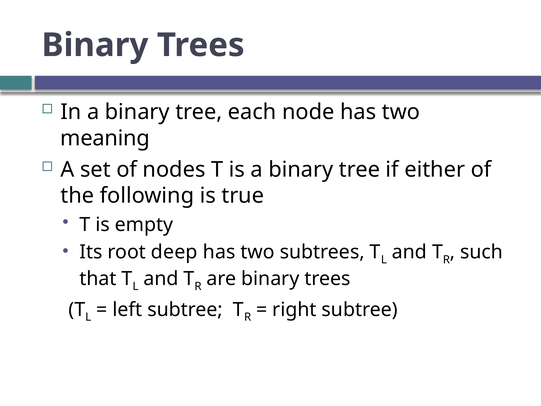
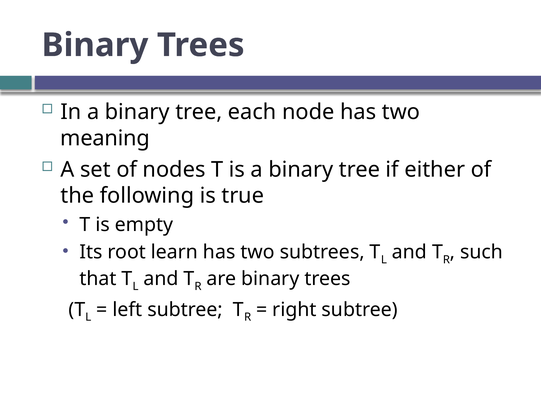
deep: deep -> learn
